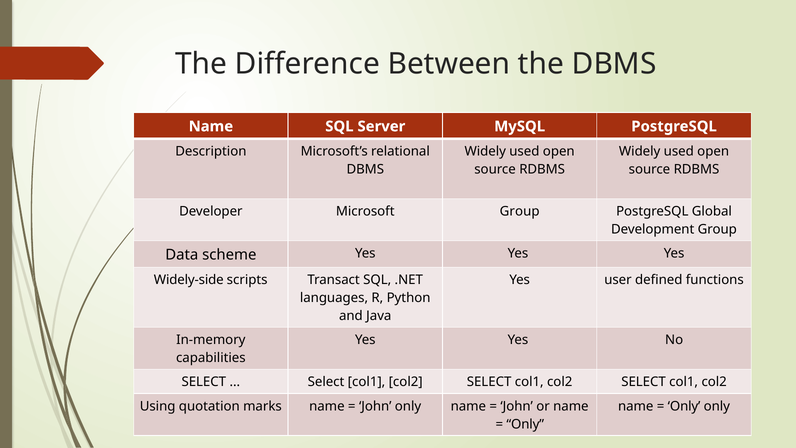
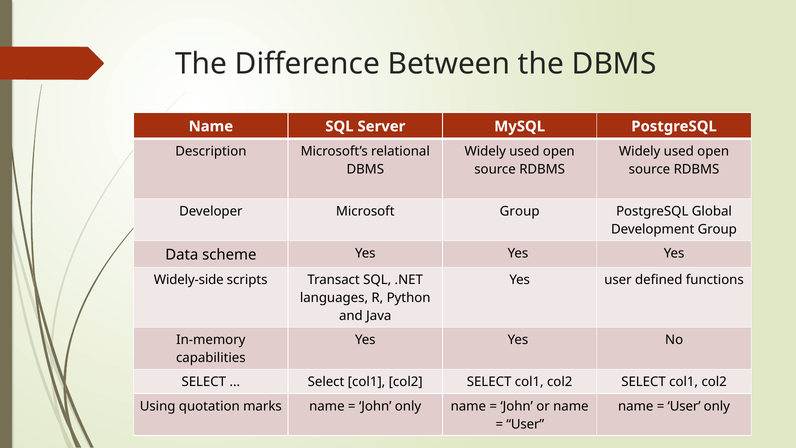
Only at (684, 406): Only -> User
Only at (525, 424): Only -> User
